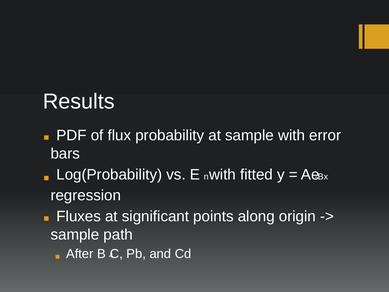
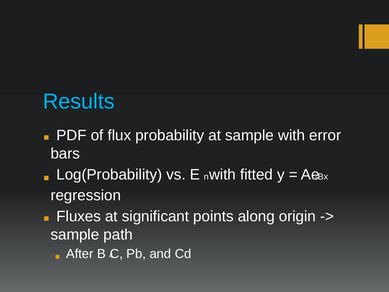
Results colour: white -> light blue
